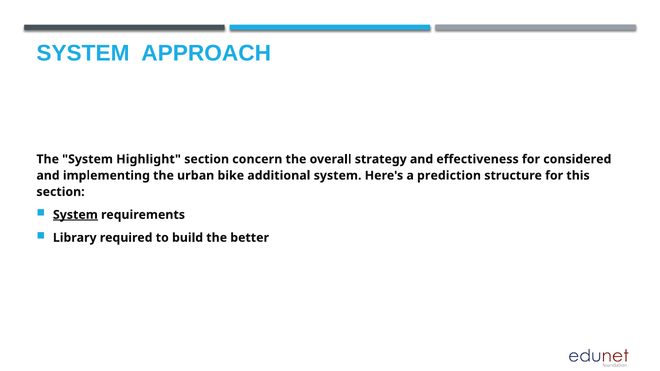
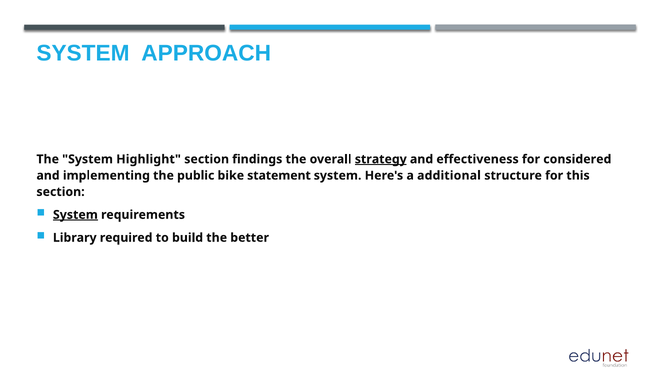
concern: concern -> findings
strategy underline: none -> present
urban: urban -> public
additional: additional -> statement
prediction: prediction -> additional
